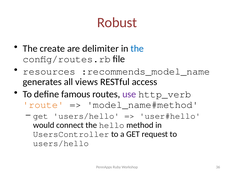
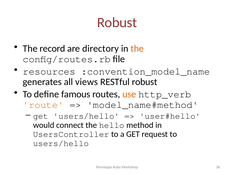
create: create -> record
delimiter: delimiter -> directory
the at (137, 49) colour: blue -> orange
:recommends_model_name: :recommends_model_name -> :convention_model_name
RESTful access: access -> robust
use colour: purple -> orange
